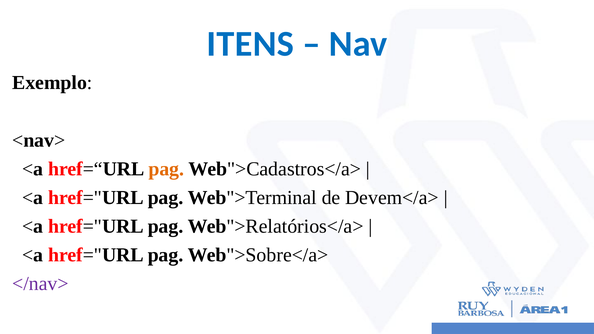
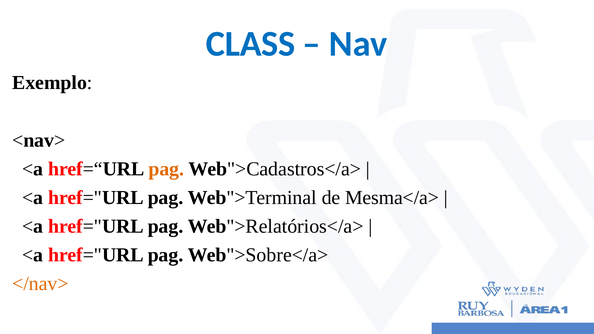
ITENS: ITENS -> CLASS
Devem</a>: Devem</a> -> Mesma</a>
</nav> colour: purple -> orange
